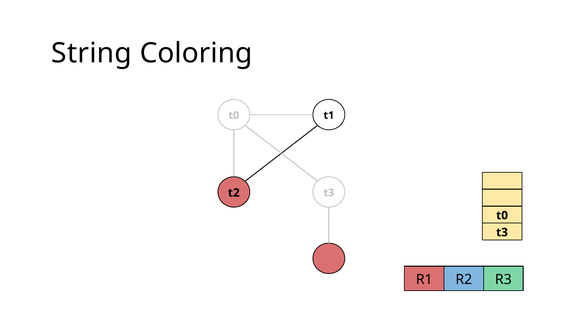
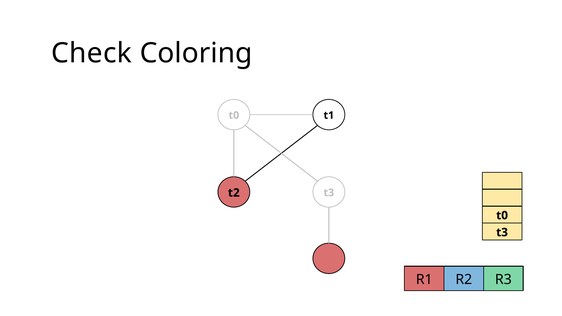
String: String -> Check
